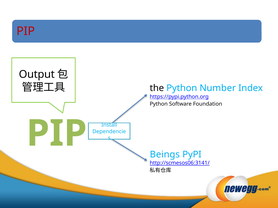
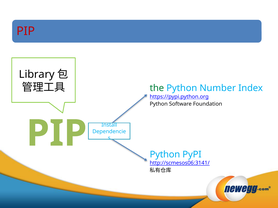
Output: Output -> Library
the colour: black -> green
Beings at (165, 155): Beings -> Python
